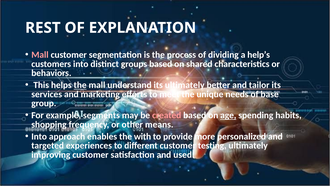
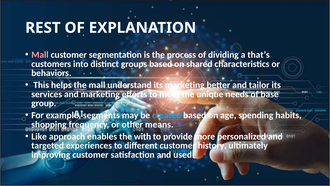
help’s: help’s -> that’s
its ultimately: ultimately -> marketing
created colour: pink -> light blue
age underline: present -> none
Into at (39, 136): Into -> Like
testing: testing -> history
